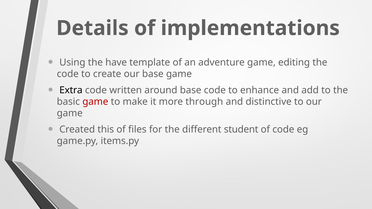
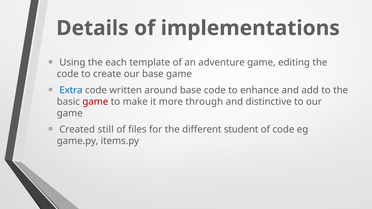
have: have -> each
Extra colour: black -> blue
this: this -> still
